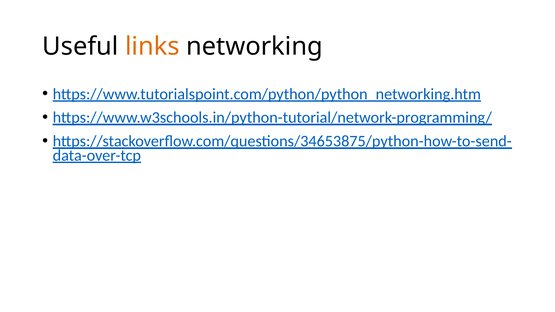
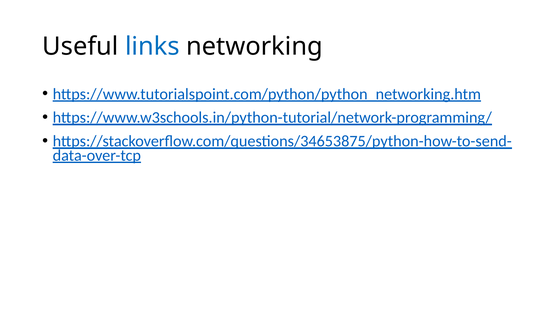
links colour: orange -> blue
